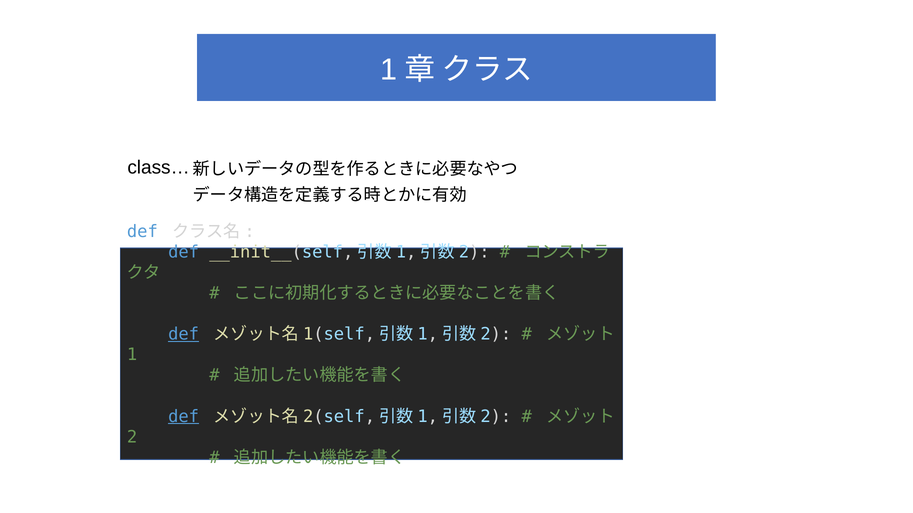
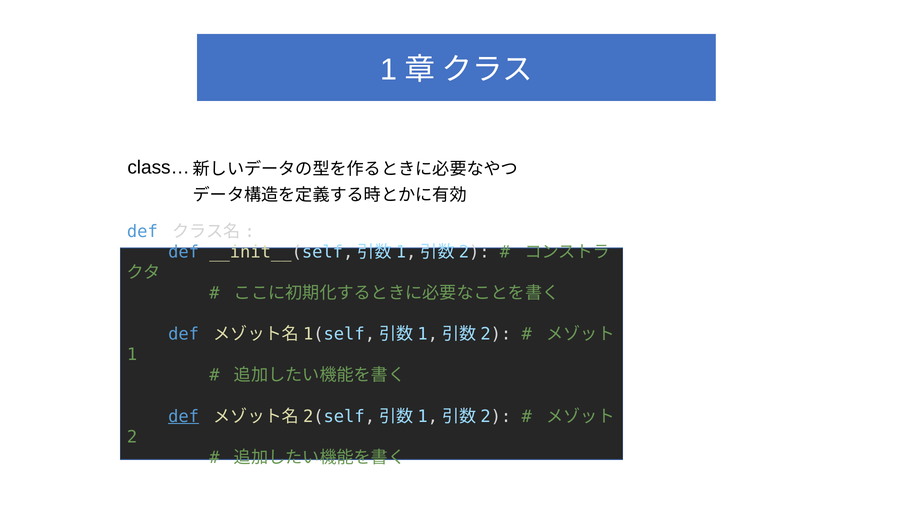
def at (184, 335) underline: present -> none
